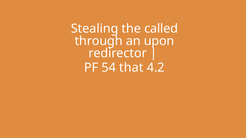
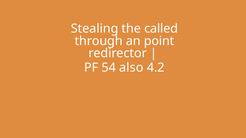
upon: upon -> point
that: that -> also
